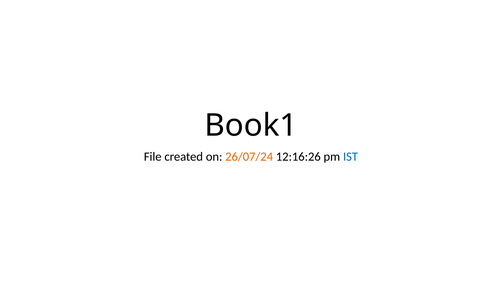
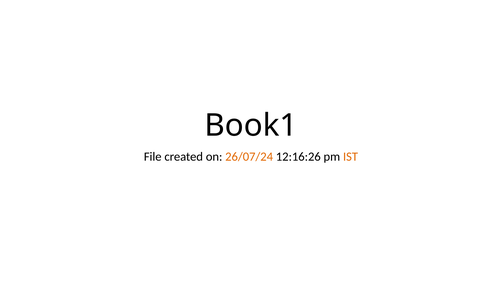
IST colour: blue -> orange
